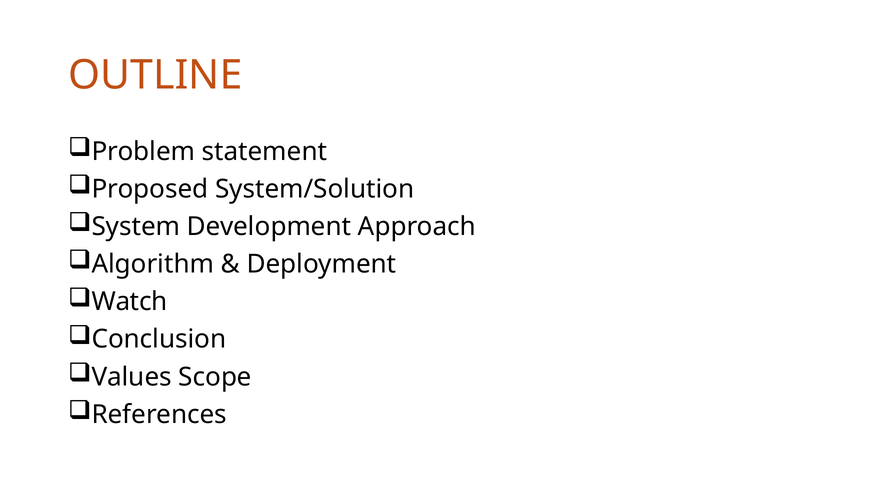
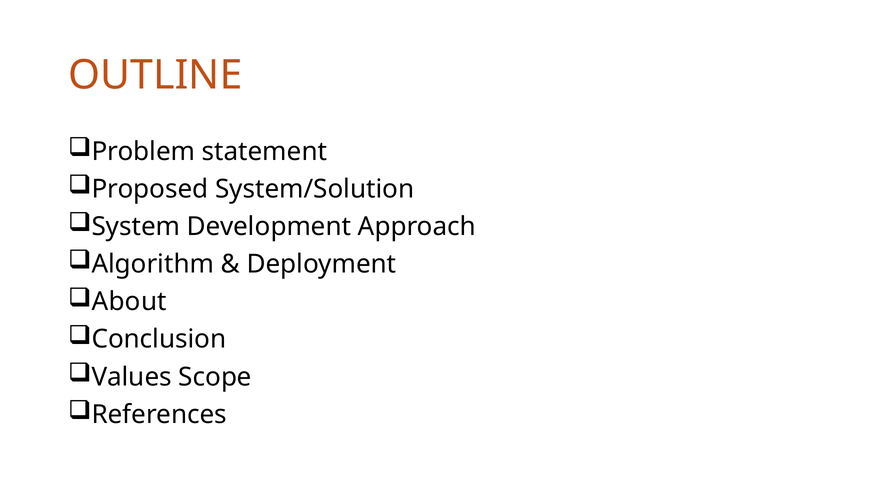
Watch: Watch -> About
